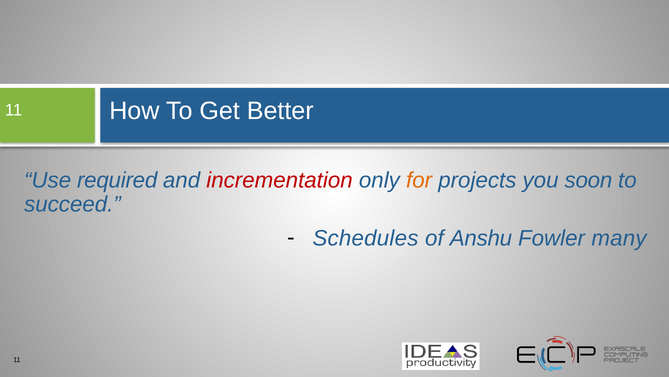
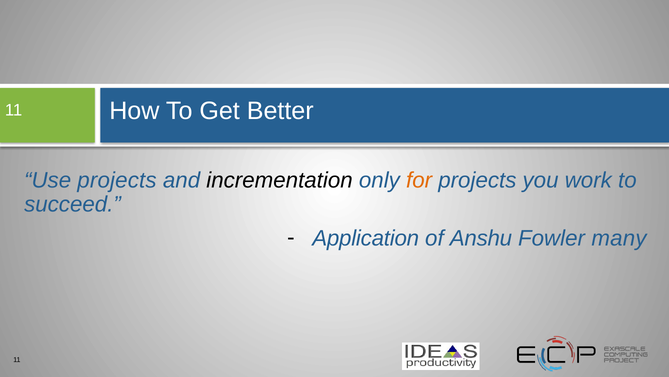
Use required: required -> projects
incrementation colour: red -> black
soon: soon -> work
Schedules: Schedules -> Application
